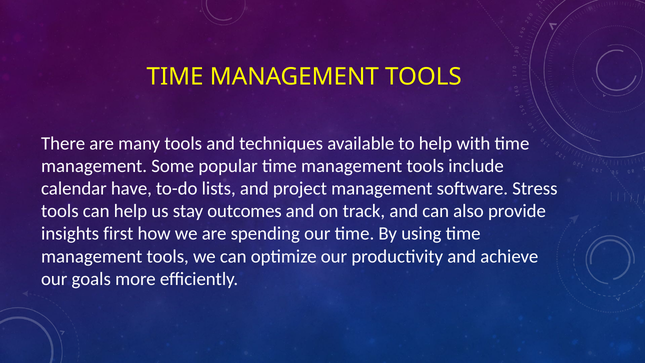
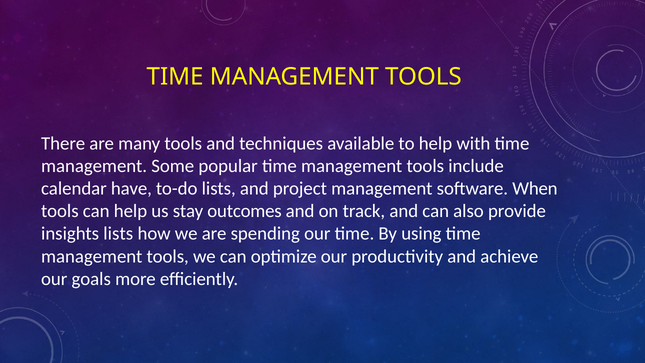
Stress: Stress -> When
insights first: first -> lists
